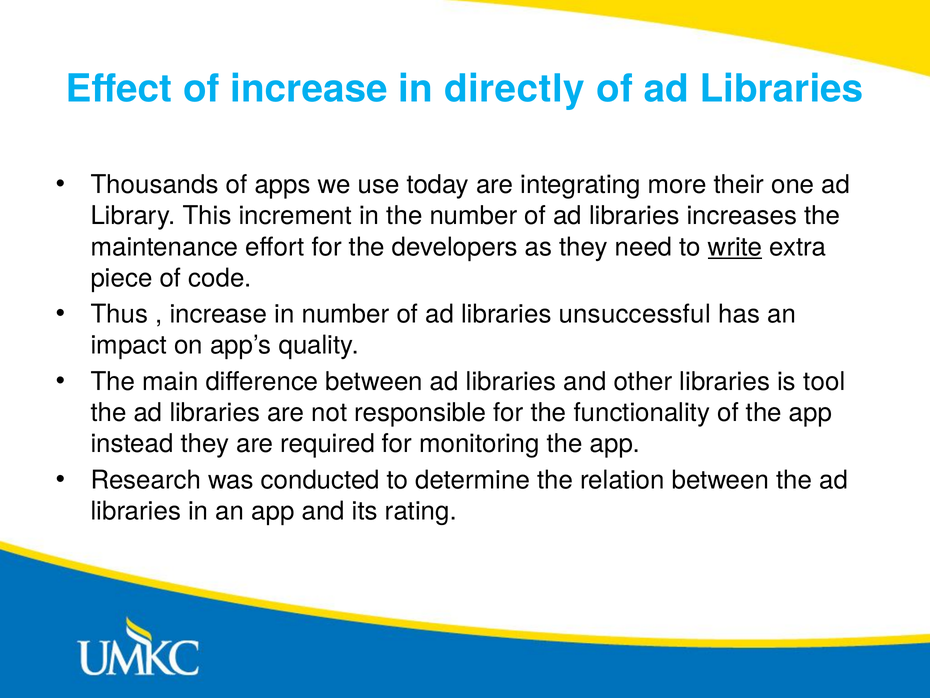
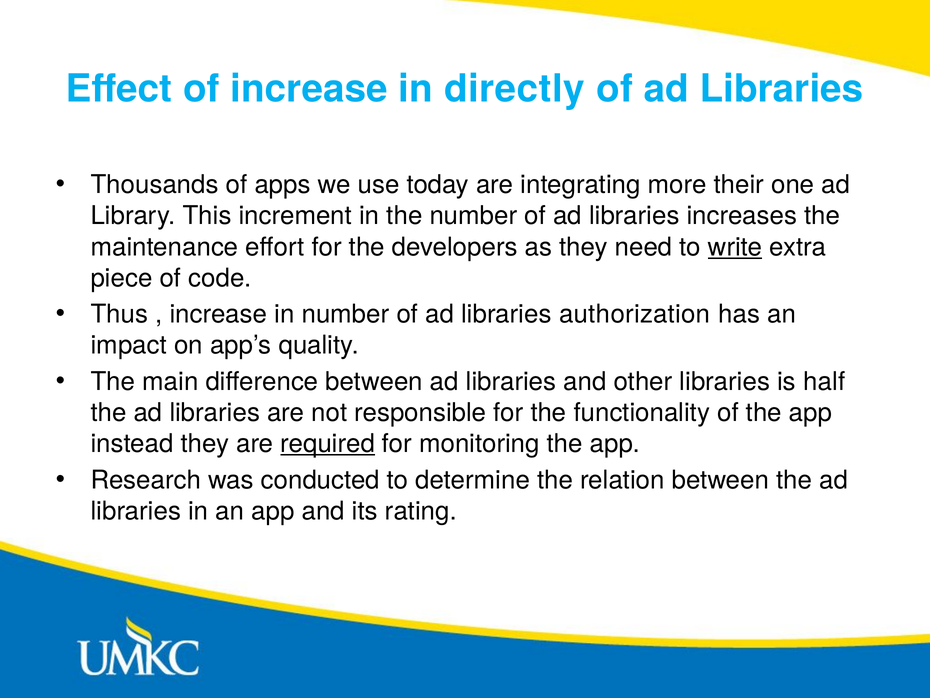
unsuccessful: unsuccessful -> authorization
tool: tool -> half
required underline: none -> present
